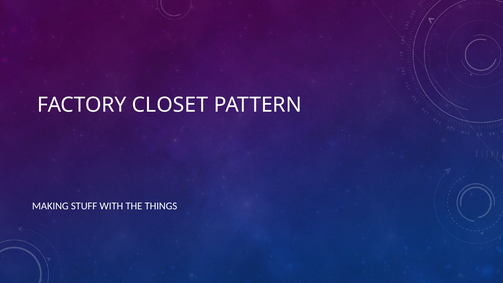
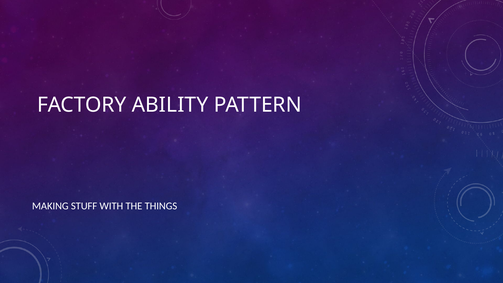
CLOSET: CLOSET -> ABILITY
